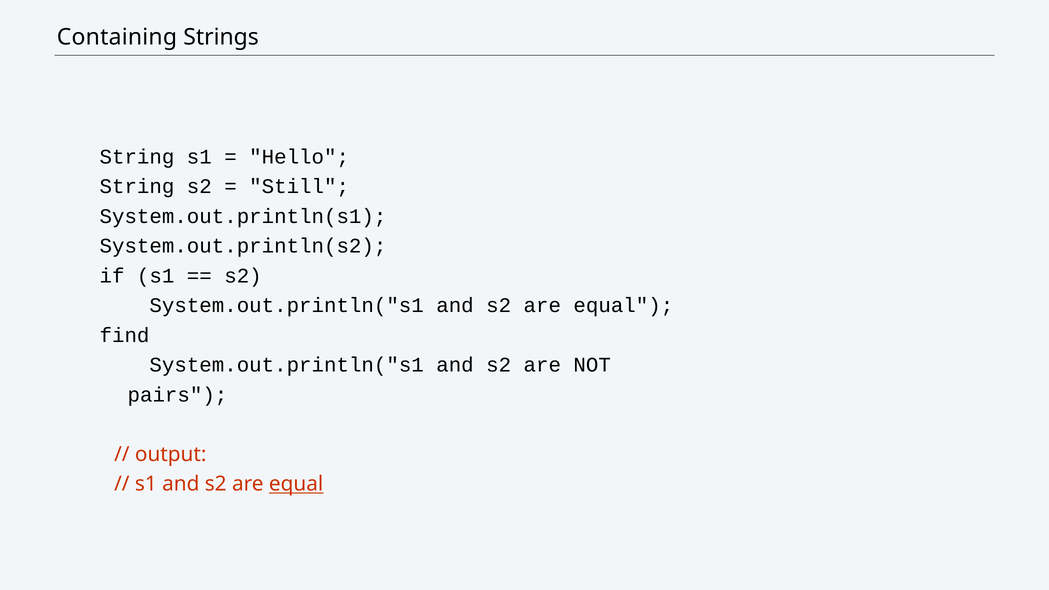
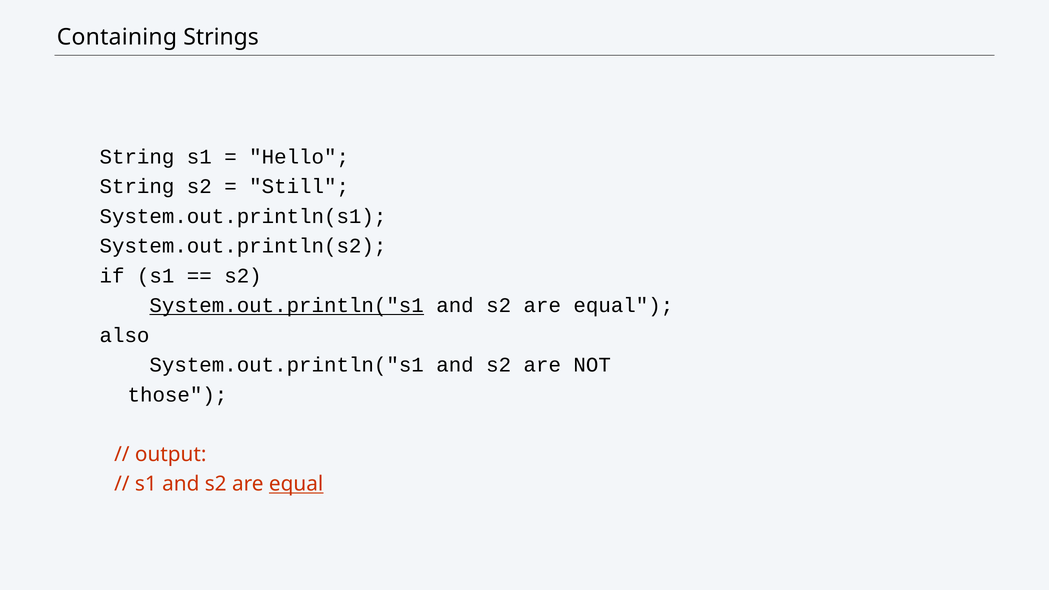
System.out.println("s1 at (287, 306) underline: none -> present
find: find -> also
pairs: pairs -> those
